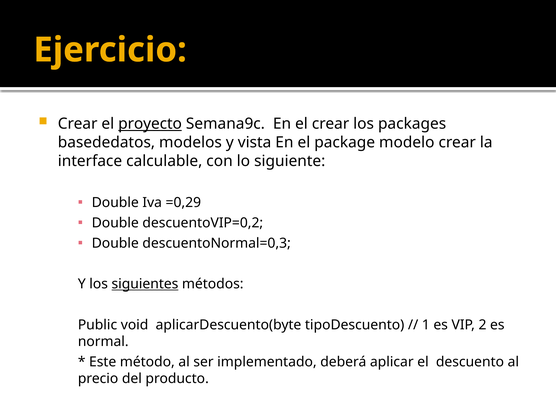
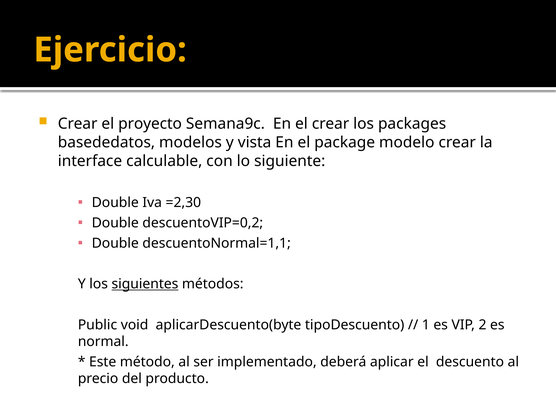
proyecto underline: present -> none
=0,29: =0,29 -> =2,30
descuentoNormal=0,3: descuentoNormal=0,3 -> descuentoNormal=1,1
